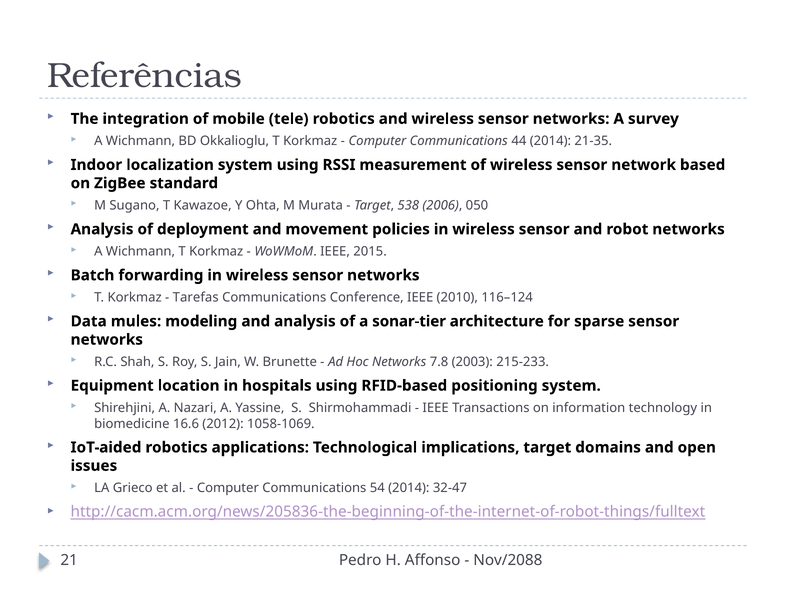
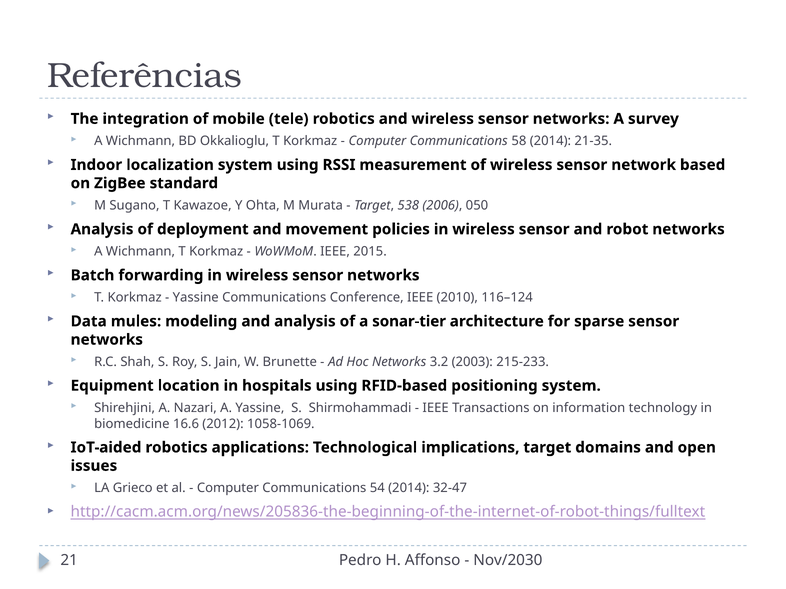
44: 44 -> 58
Tarefas at (196, 298): Tarefas -> Yassine
7.8: 7.8 -> 3.2
Nov/2088: Nov/2088 -> Nov/2030
